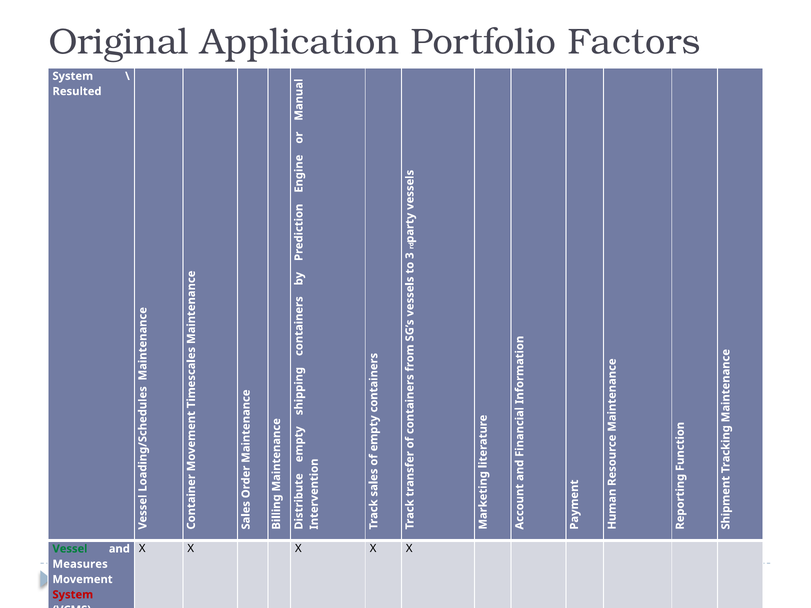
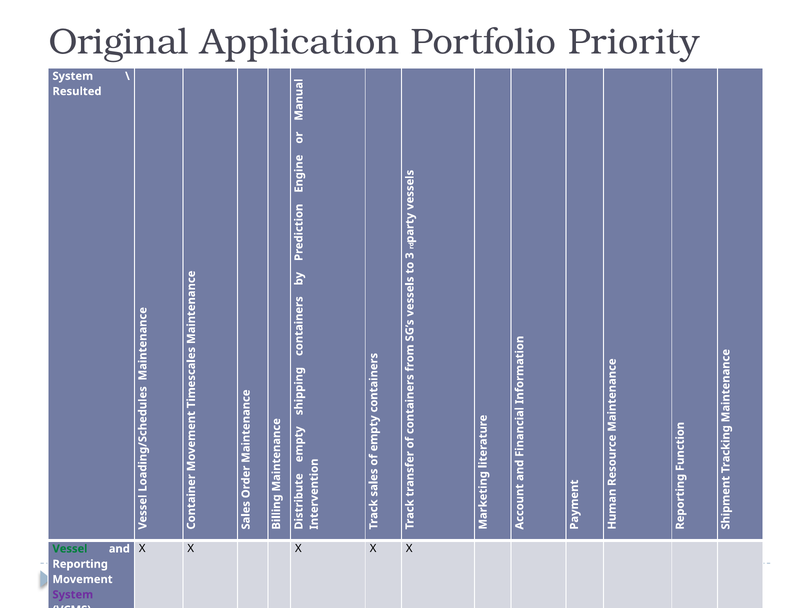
Factors: Factors -> Priority
Measures at (80, 564): Measures -> Reporting
System at (73, 595) colour: red -> purple
